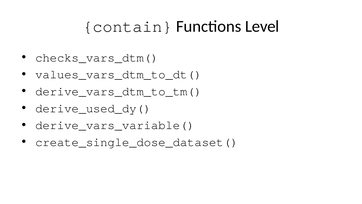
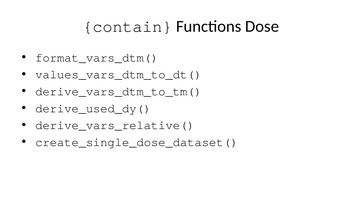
Level: Level -> Dose
checks_vars_dtm(: checks_vars_dtm( -> format_vars_dtm(
derive_vars_variable(: derive_vars_variable( -> derive_vars_relative(
